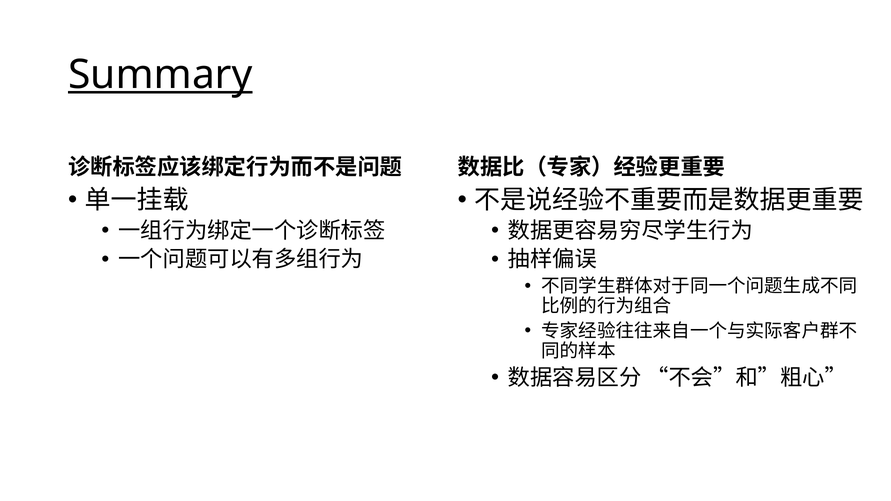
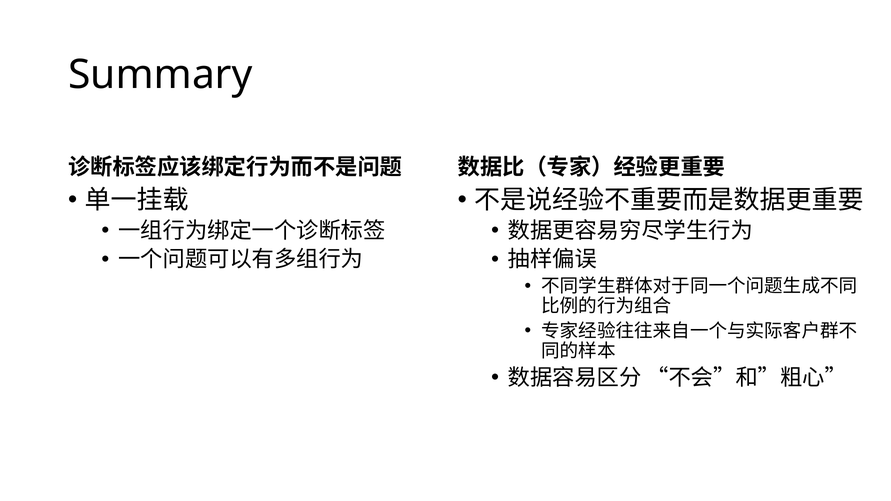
Summary underline: present -> none
